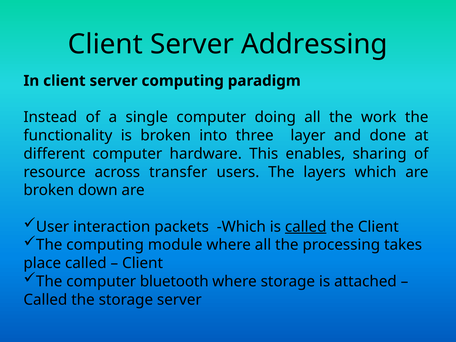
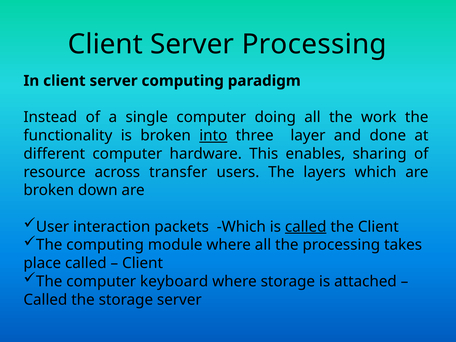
Server Addressing: Addressing -> Processing
into underline: none -> present
bluetooth: bluetooth -> keyboard
